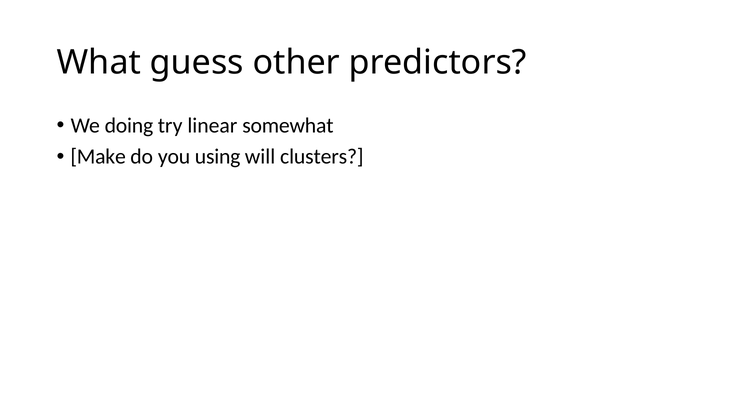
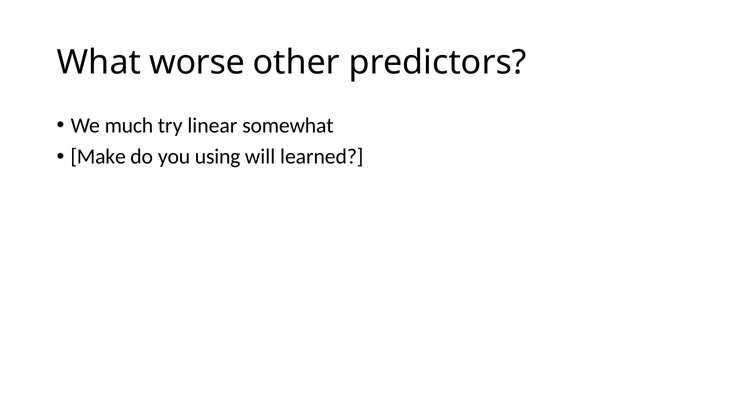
guess: guess -> worse
doing: doing -> much
clusters: clusters -> learned
